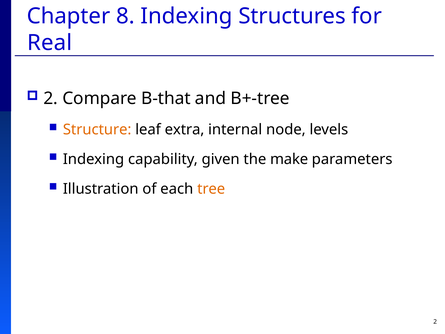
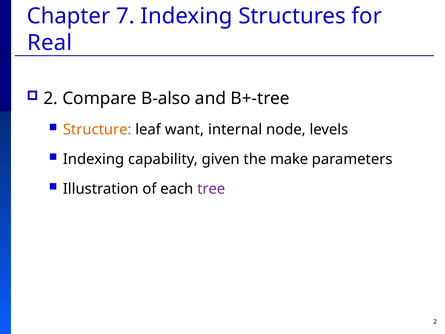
8: 8 -> 7
B-that: B-that -> B-also
extra: extra -> want
tree colour: orange -> purple
